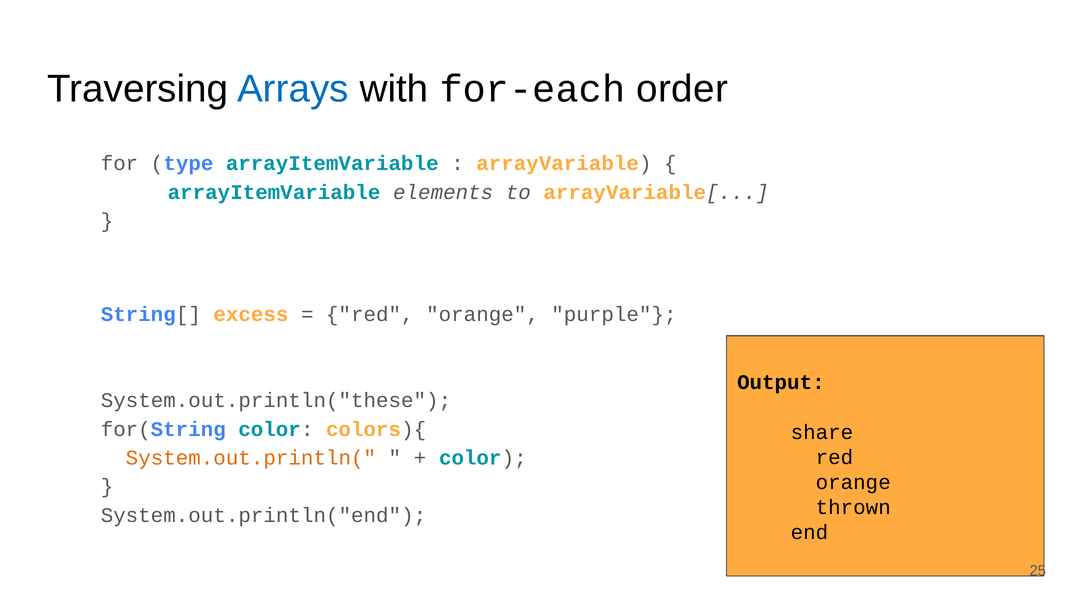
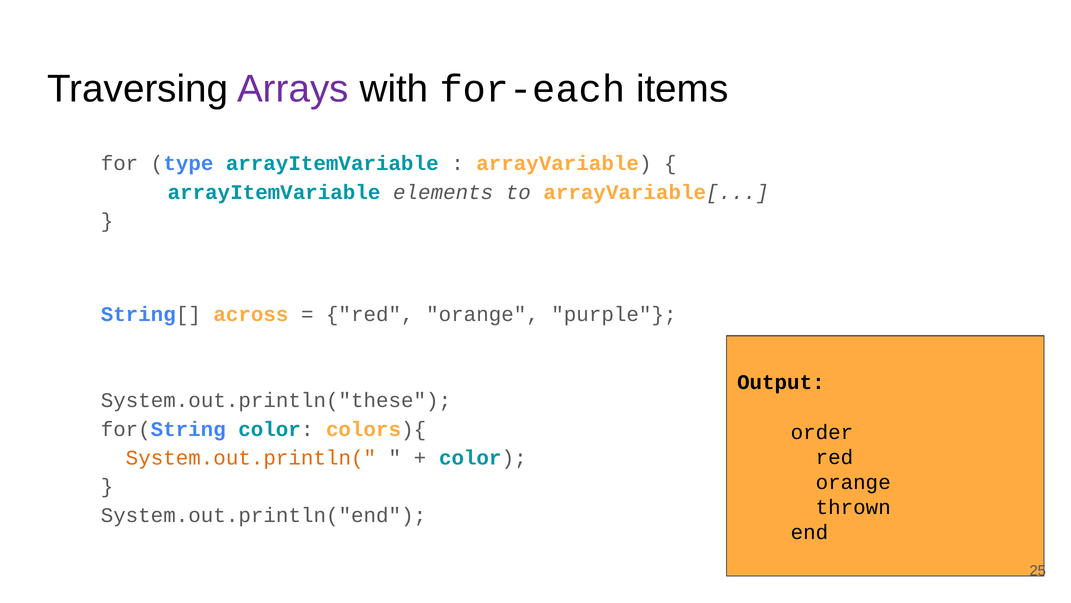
Arrays colour: blue -> purple
order: order -> items
excess: excess -> across
share: share -> order
